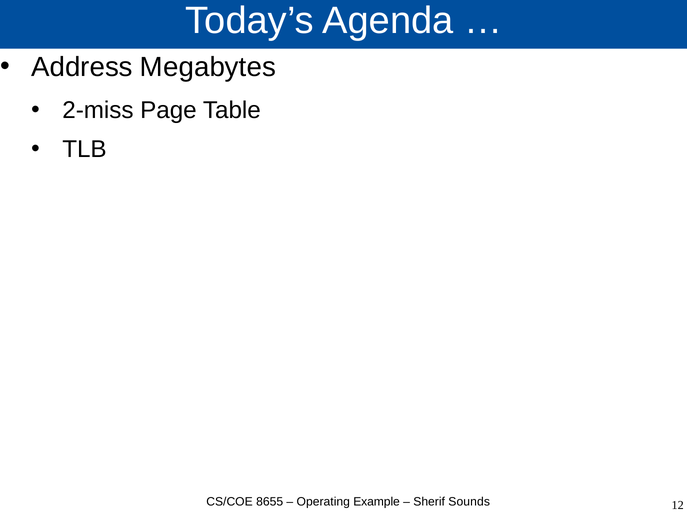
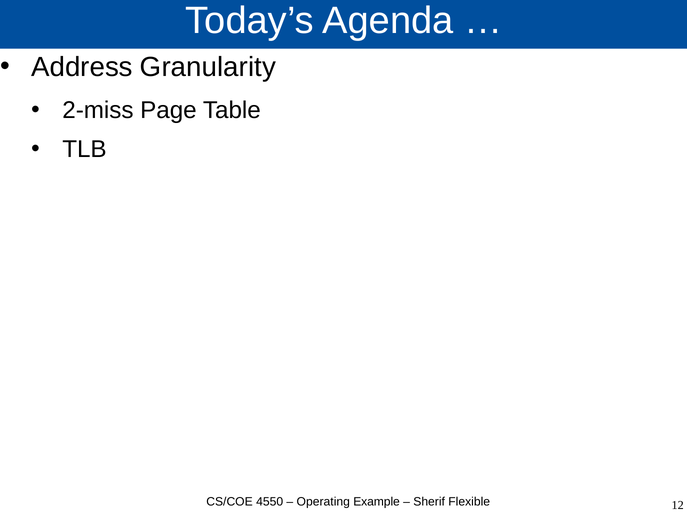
Megabytes: Megabytes -> Granularity
8655: 8655 -> 4550
Sounds: Sounds -> Flexible
